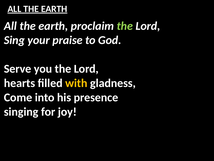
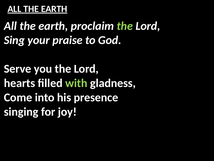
with colour: yellow -> light green
